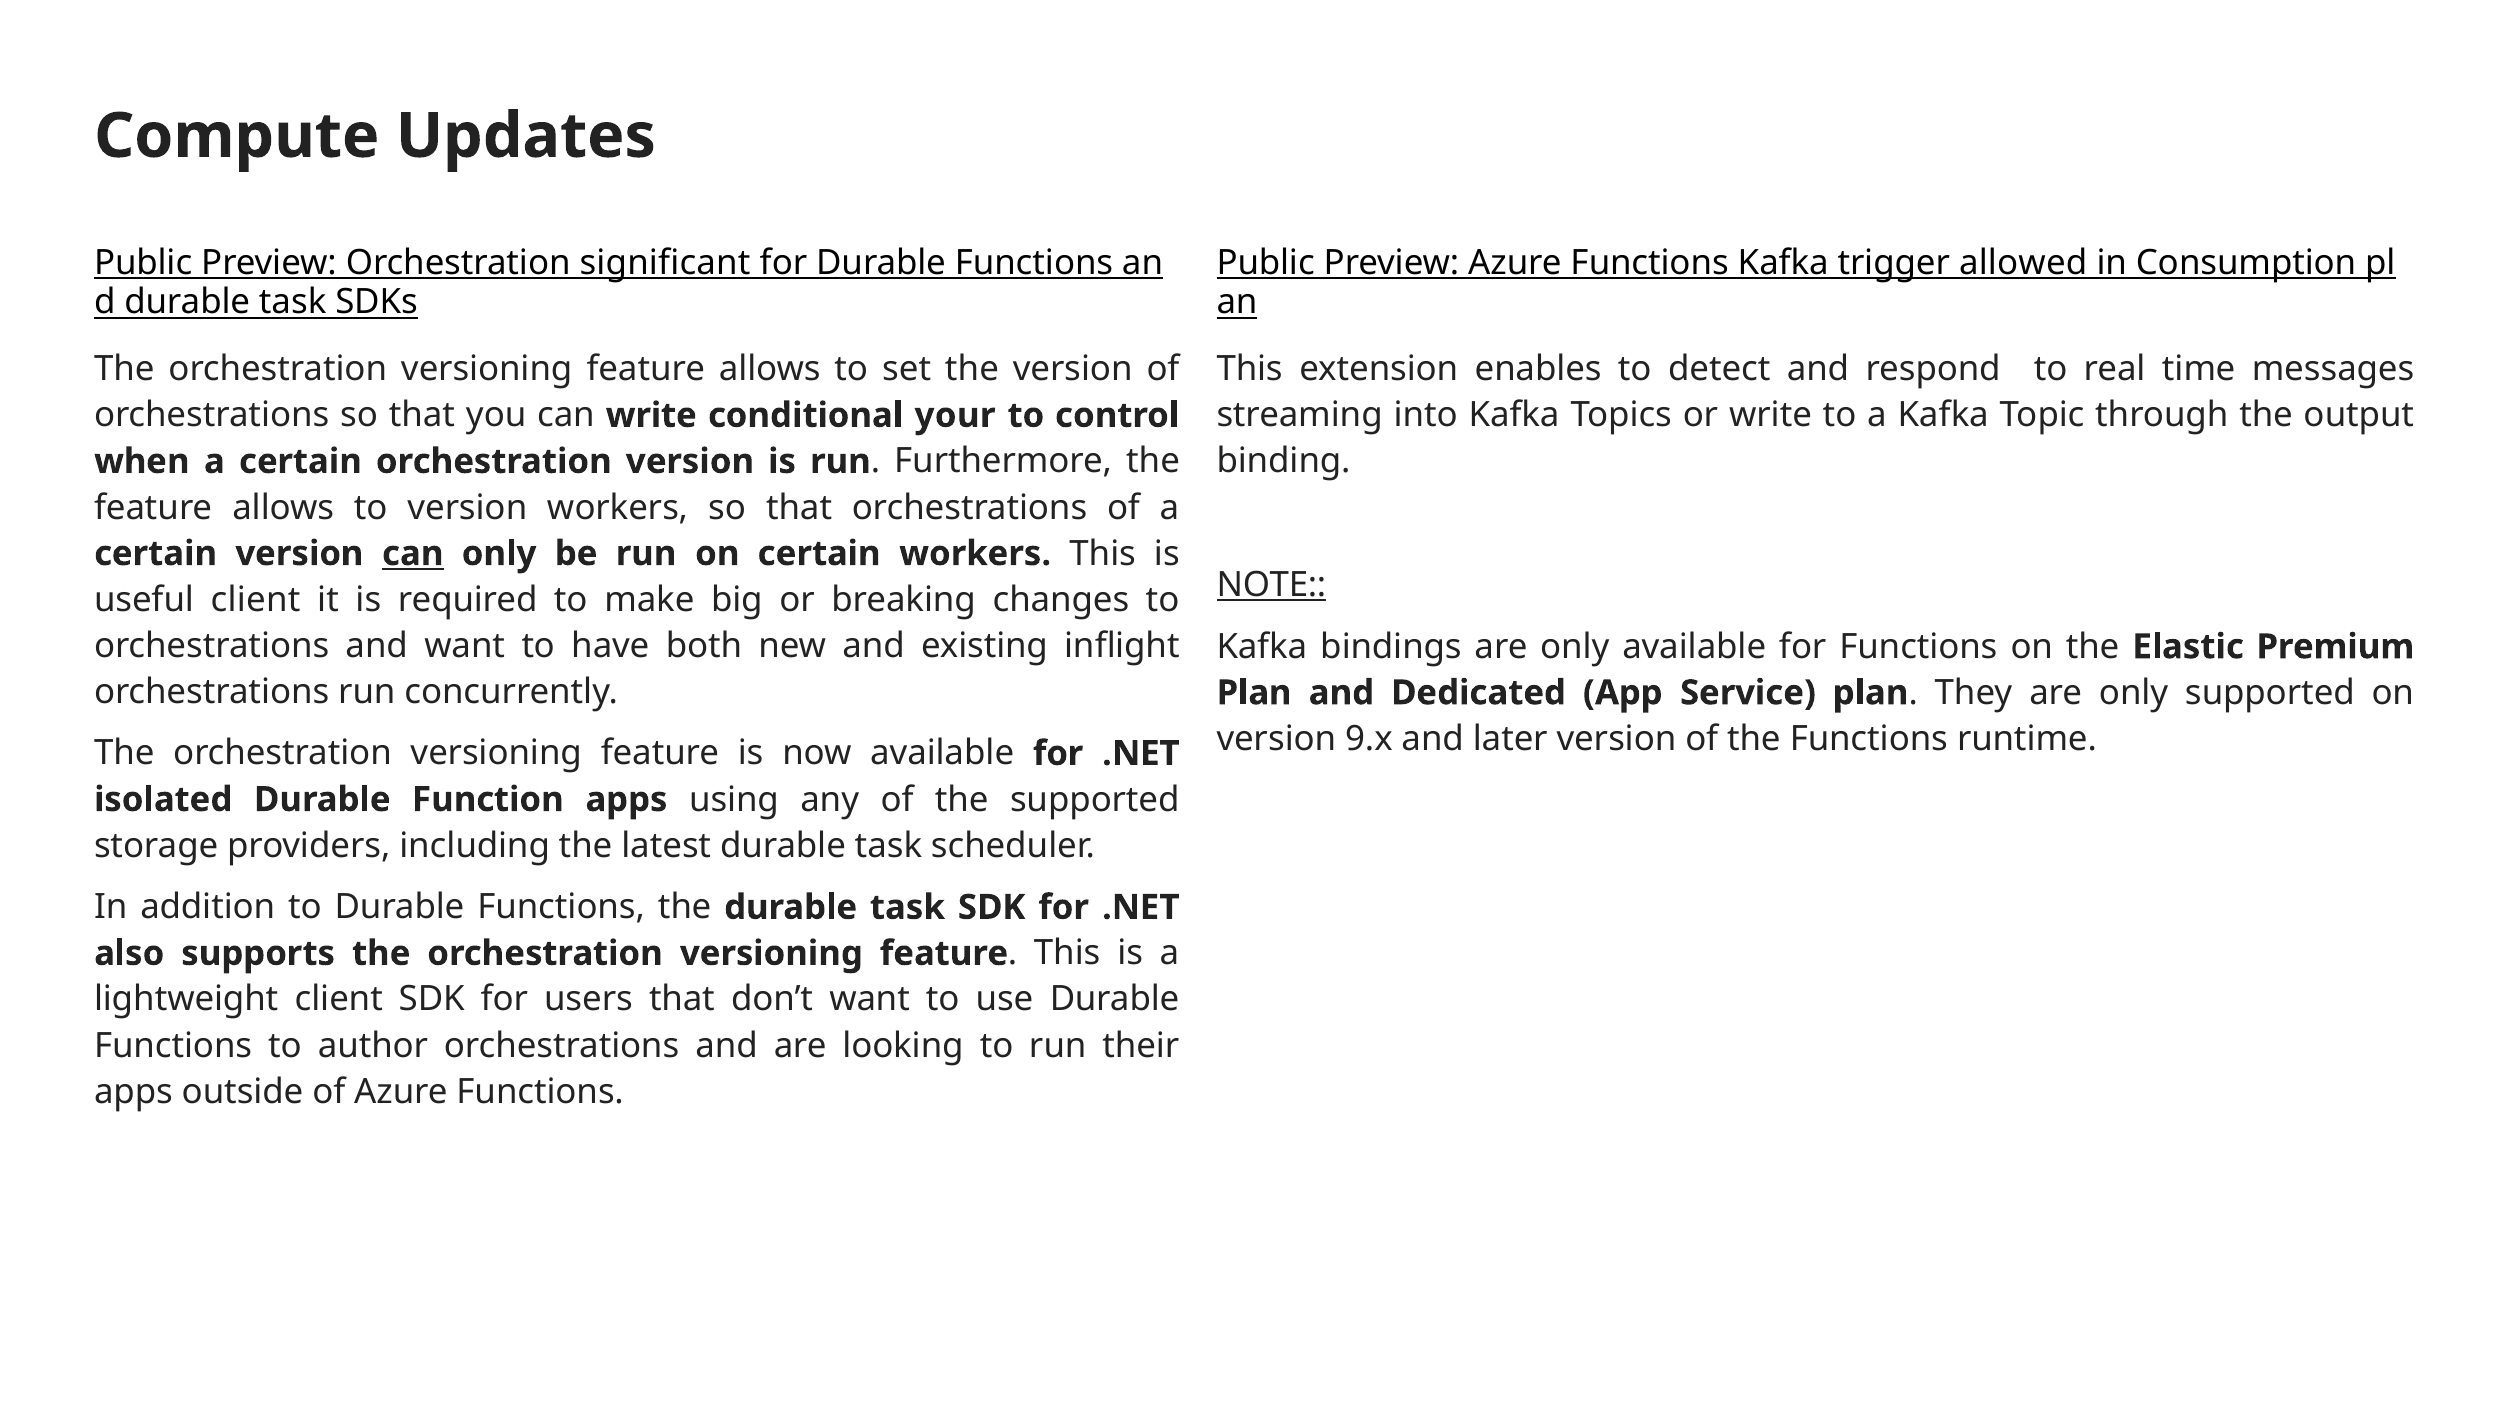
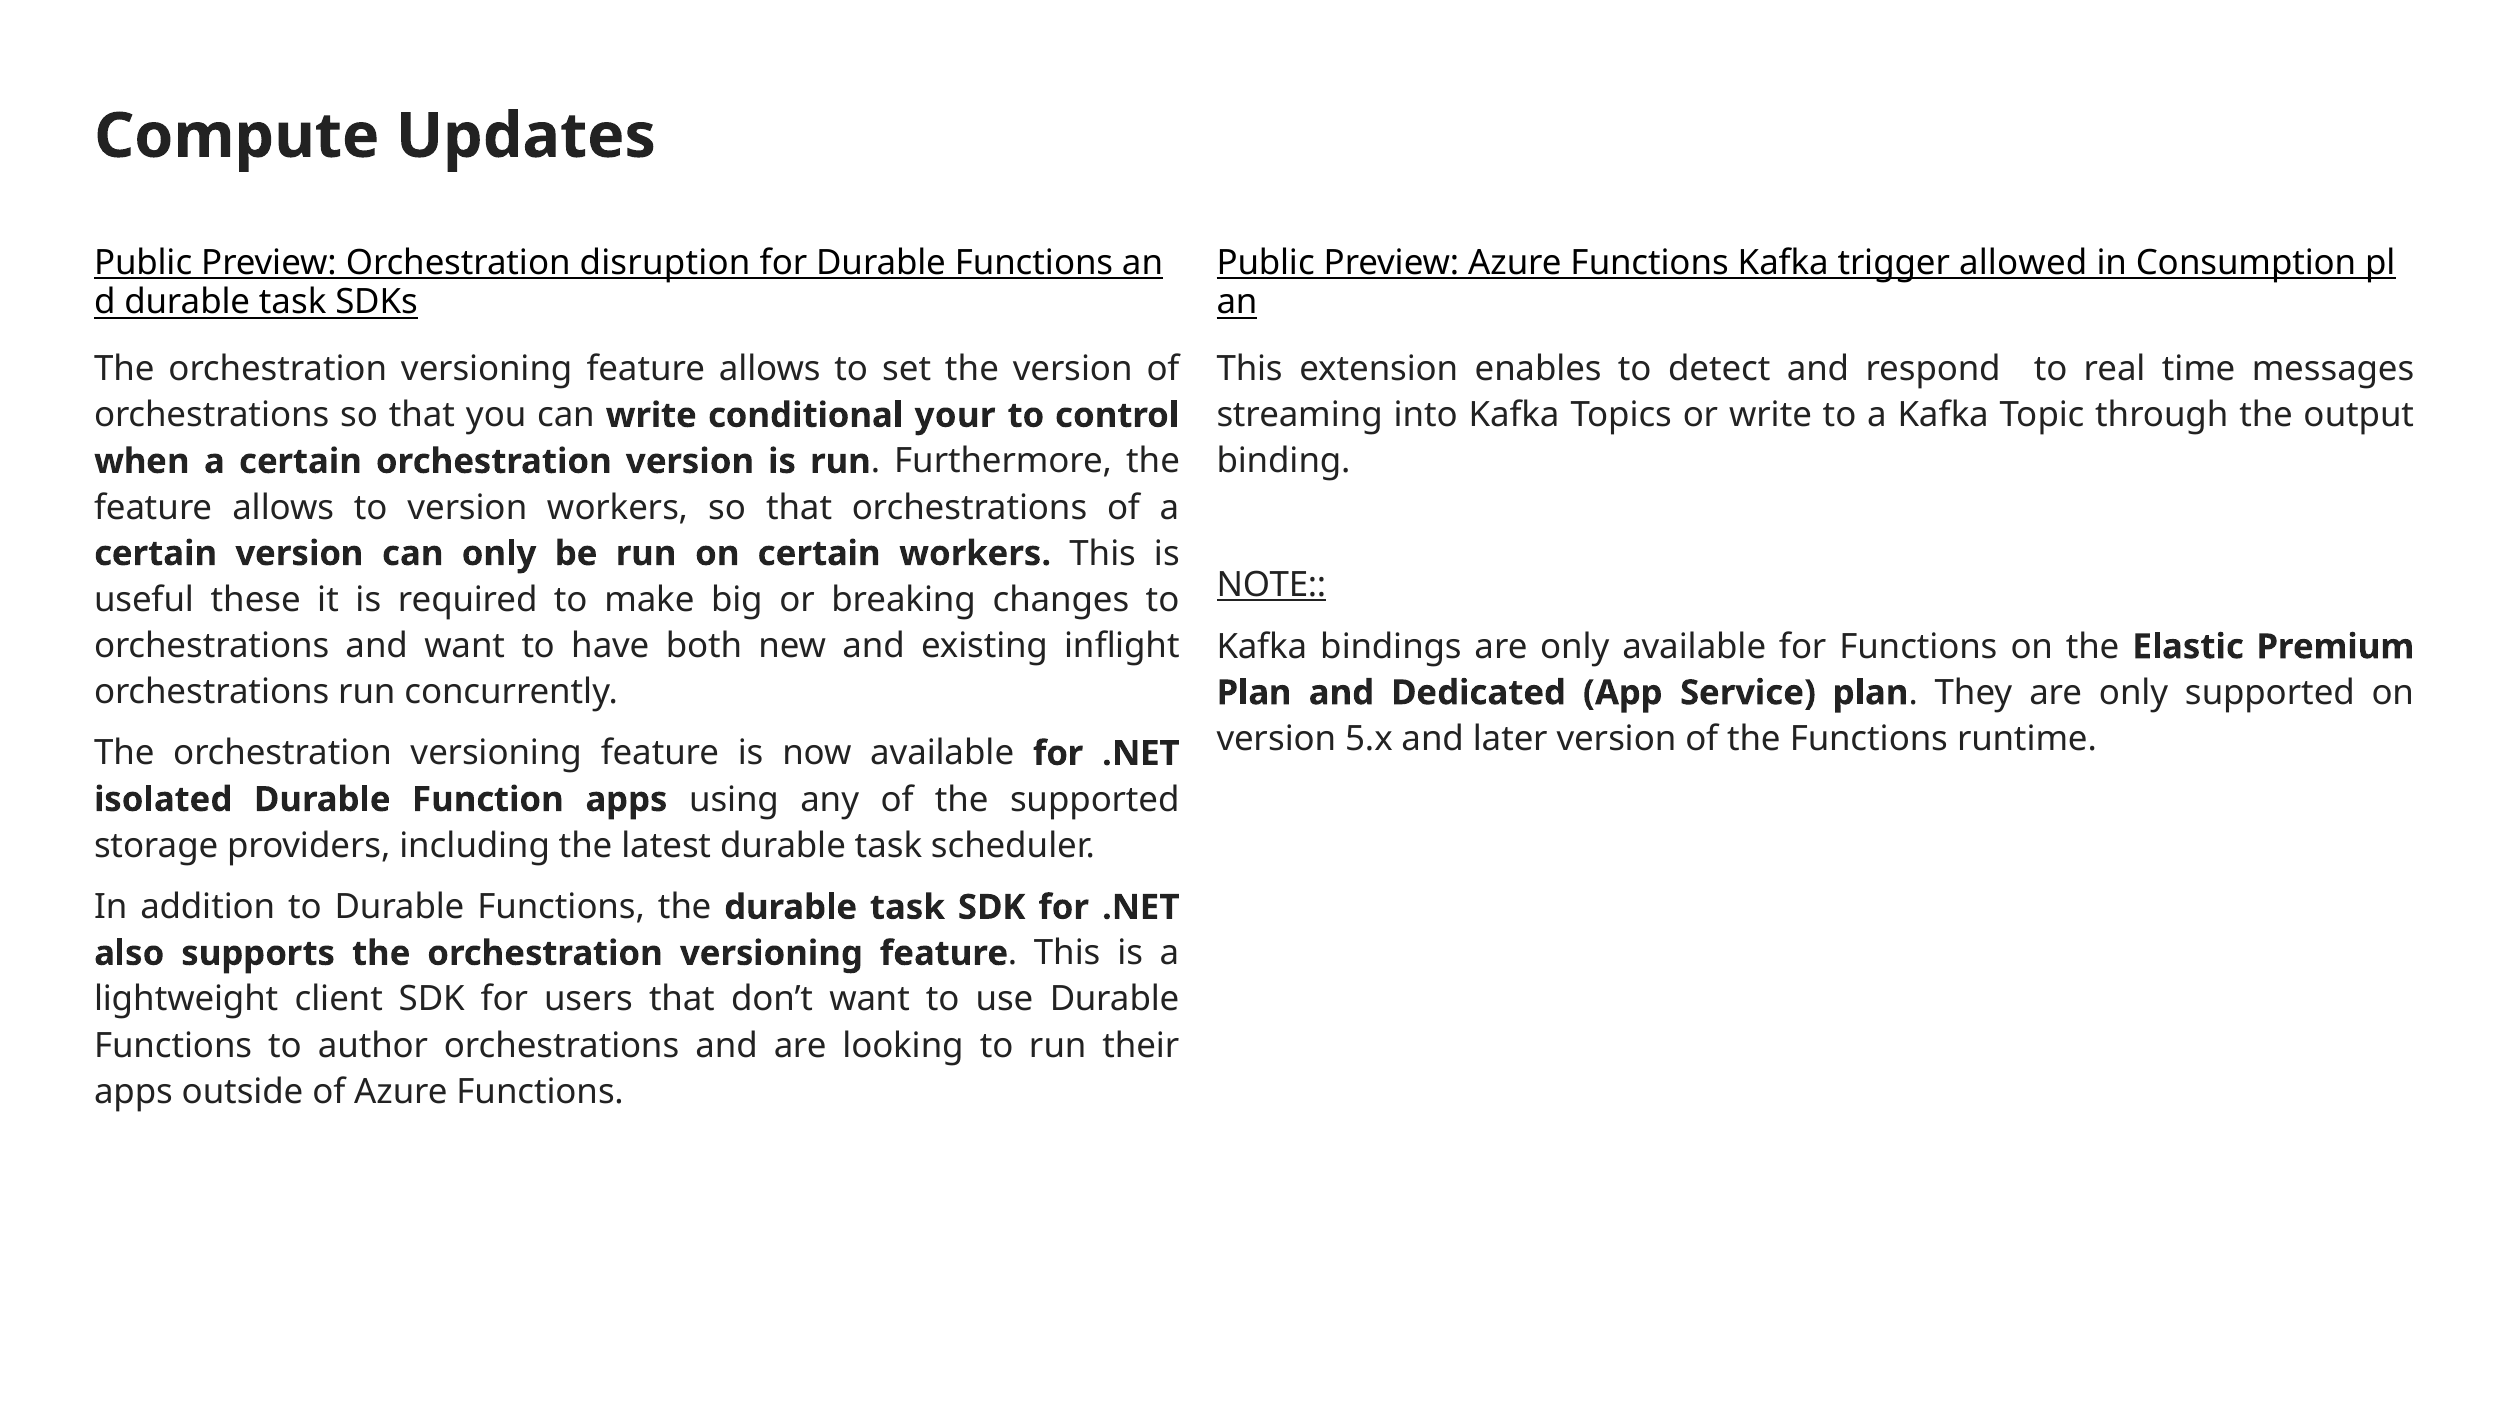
significant: significant -> disruption
can at (413, 553) underline: present -> none
useful client: client -> these
9.x: 9.x -> 5.x
